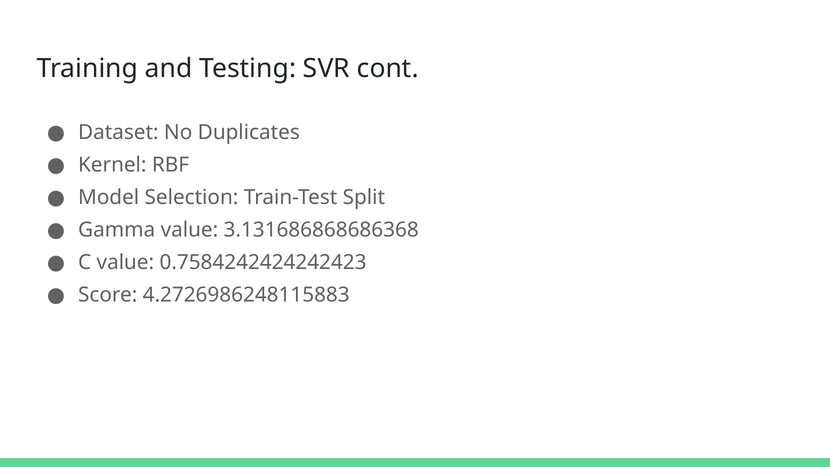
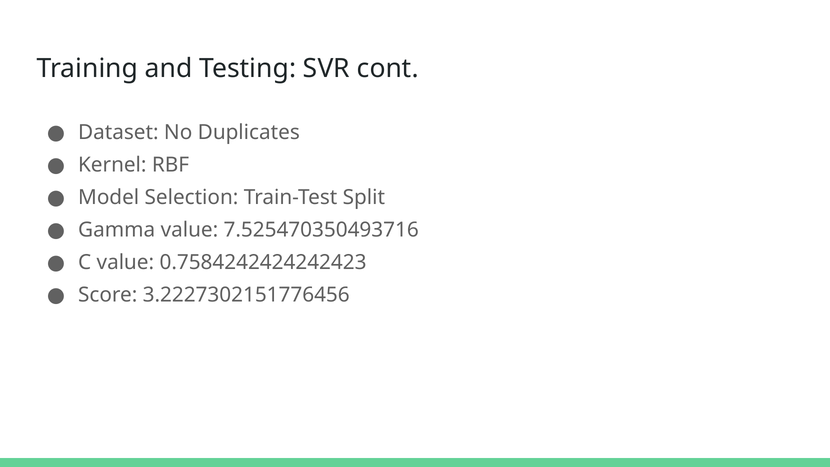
3.131686868686368: 3.131686868686368 -> 7.525470350493716
4.2726986248115883: 4.2726986248115883 -> 3.2227302151776456
